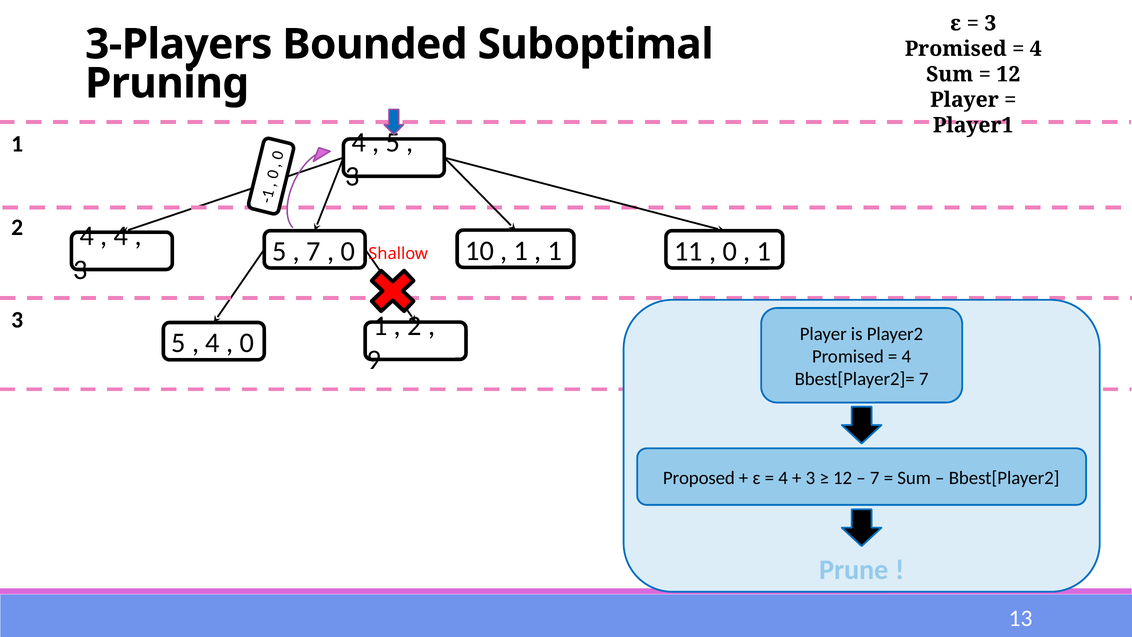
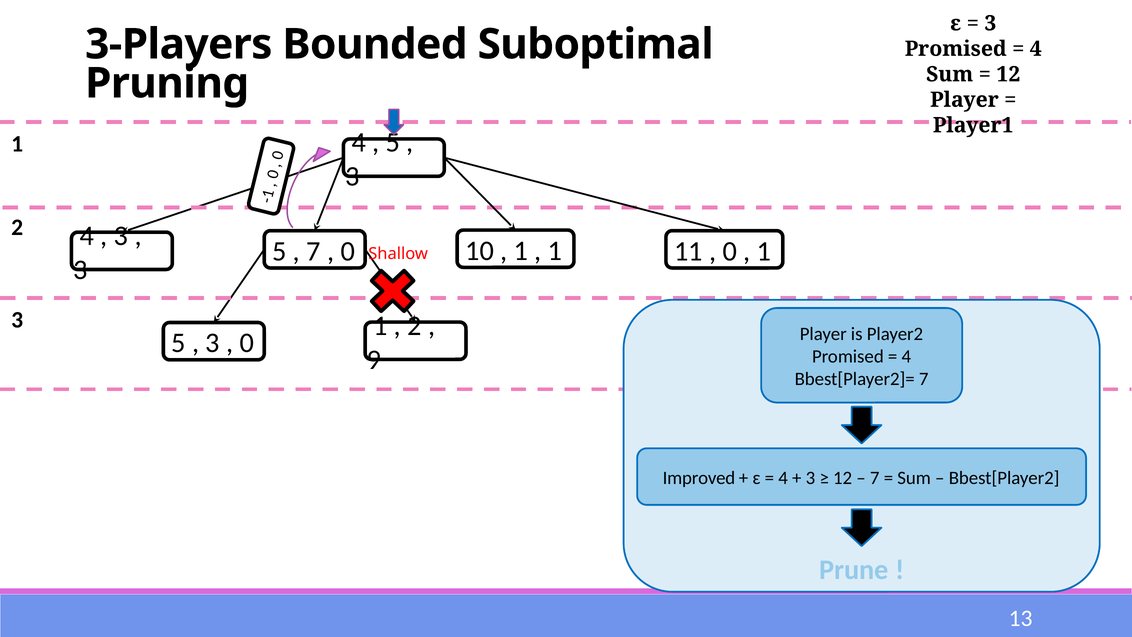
4 at (121, 236): 4 -> 3
4 at (213, 343): 4 -> 3
Proposed: Proposed -> Improved
